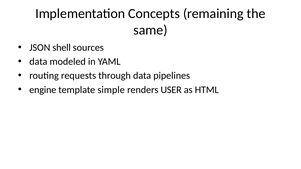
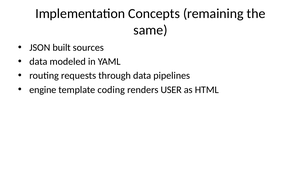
shell: shell -> built
simple: simple -> coding
